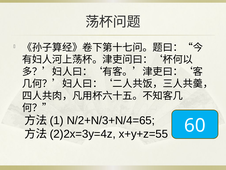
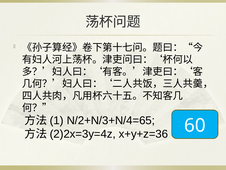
x+y+z=55: x+y+z=55 -> x+y+z=36
